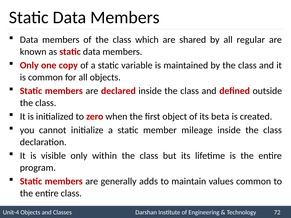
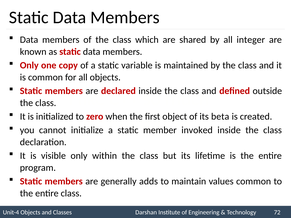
regular: regular -> integer
mileage: mileage -> invoked
